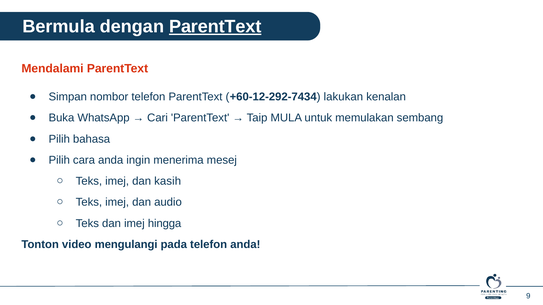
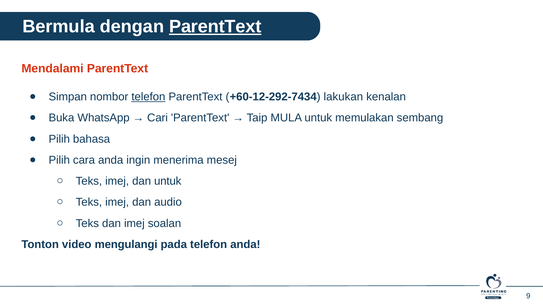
telefon at (148, 97) underline: none -> present
dan kasih: kasih -> untuk
hingga: hingga -> soalan
